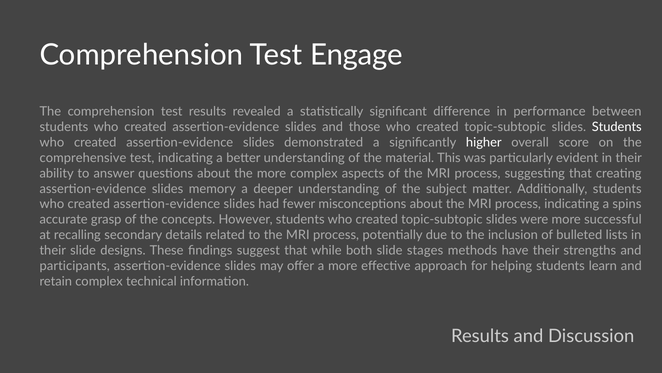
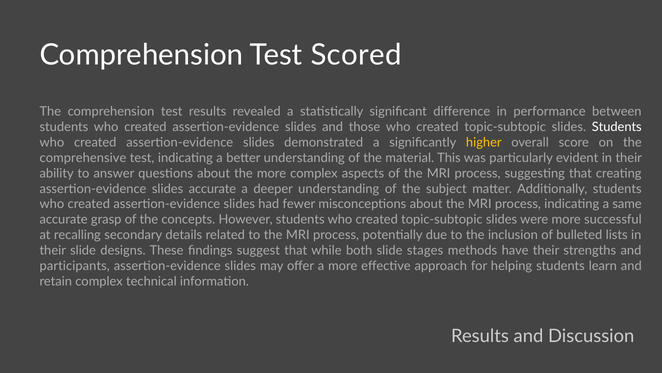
Engage: Engage -> Scored
higher colour: white -> yellow
slides memory: memory -> accurate
spins: spins -> same
